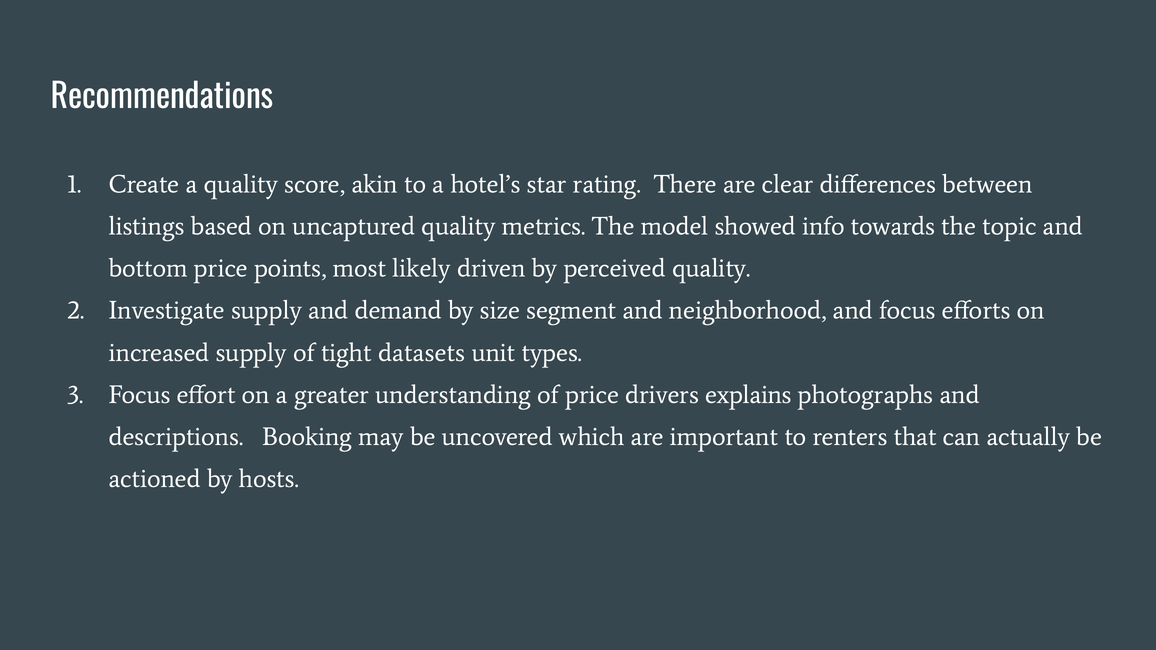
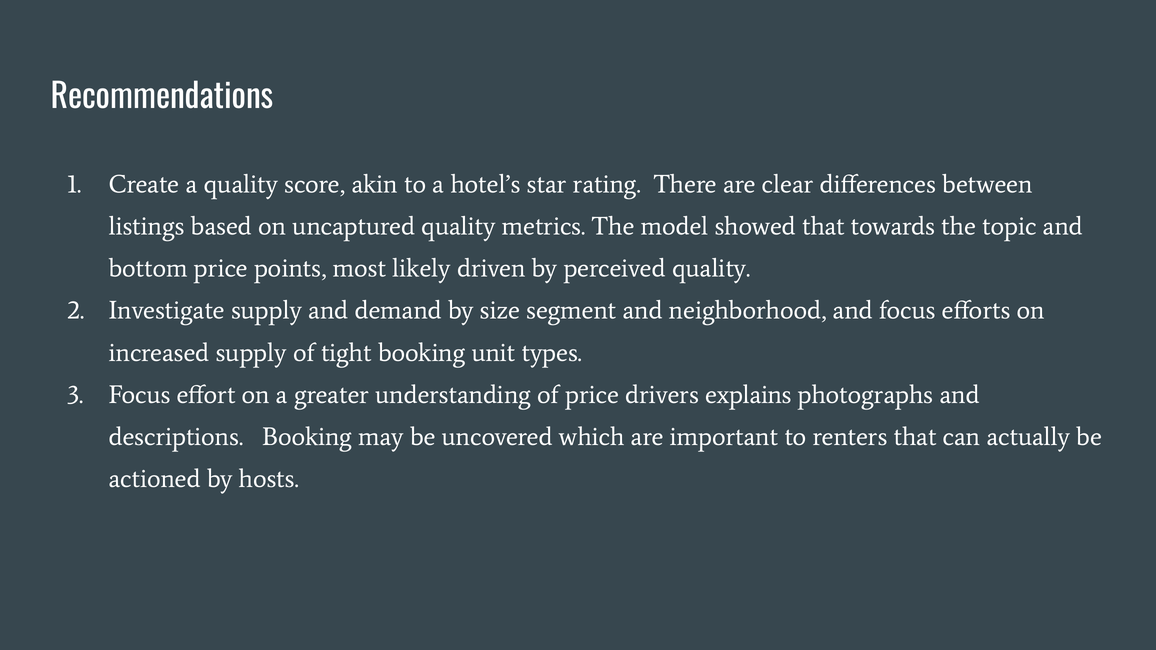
showed info: info -> that
tight datasets: datasets -> booking
